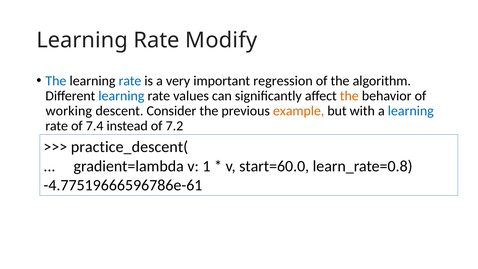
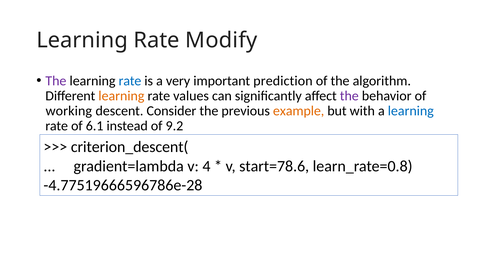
The at (56, 81) colour: blue -> purple
regression: regression -> prediction
learning at (121, 96) colour: blue -> orange
the at (349, 96) colour: orange -> purple
7.4: 7.4 -> 6.1
7.2: 7.2 -> 9.2
practice_descent(: practice_descent( -> criterion_descent(
1: 1 -> 4
start=60.0: start=60.0 -> start=78.6
-4.77519666596786e-61: -4.77519666596786e-61 -> -4.77519666596786e-28
